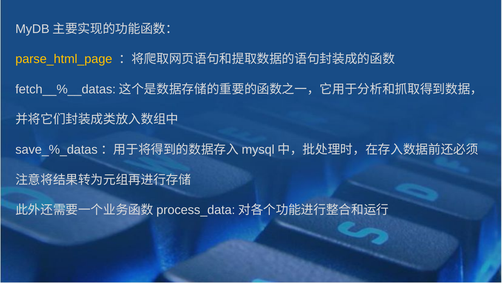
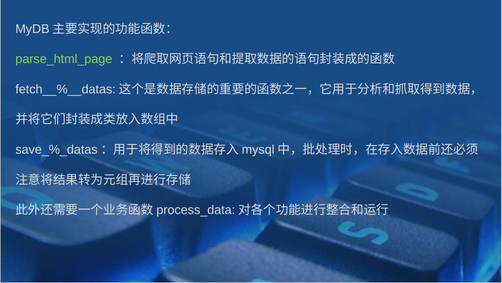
parse_html_page colour: yellow -> light green
